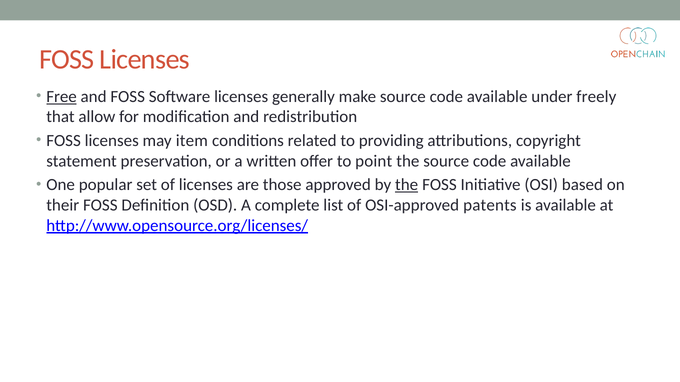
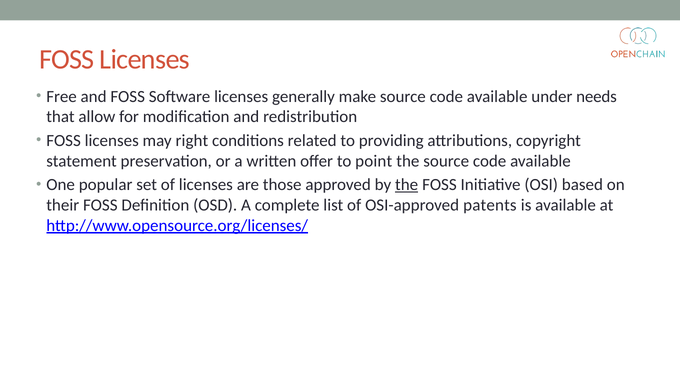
Free underline: present -> none
freely: freely -> needs
item: item -> right
